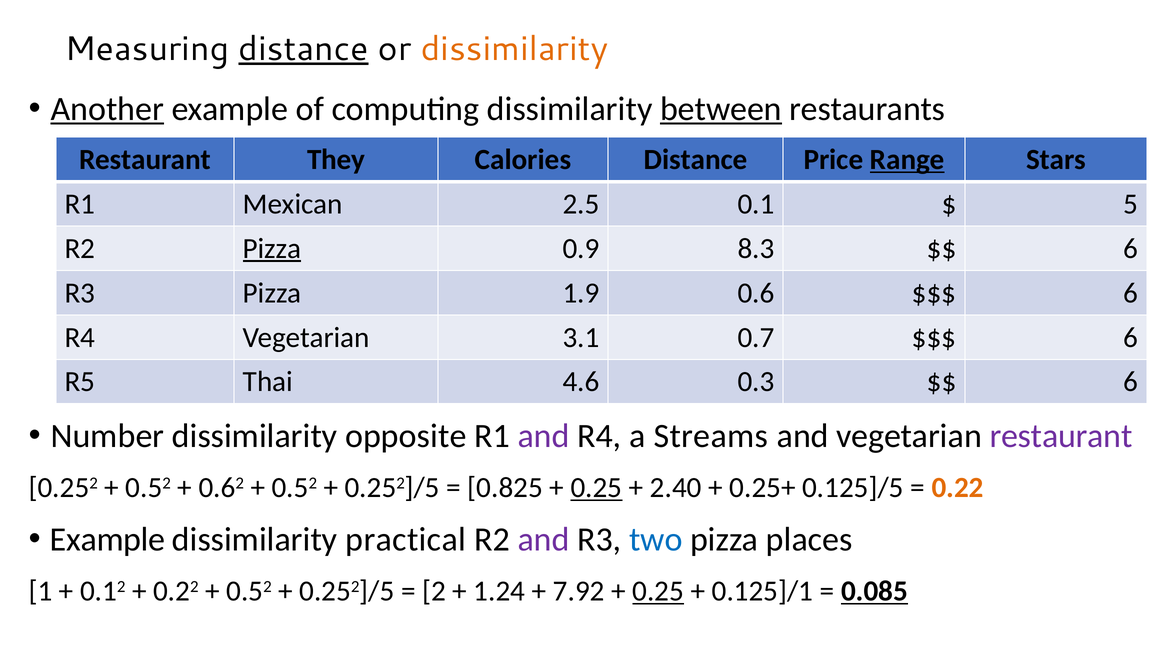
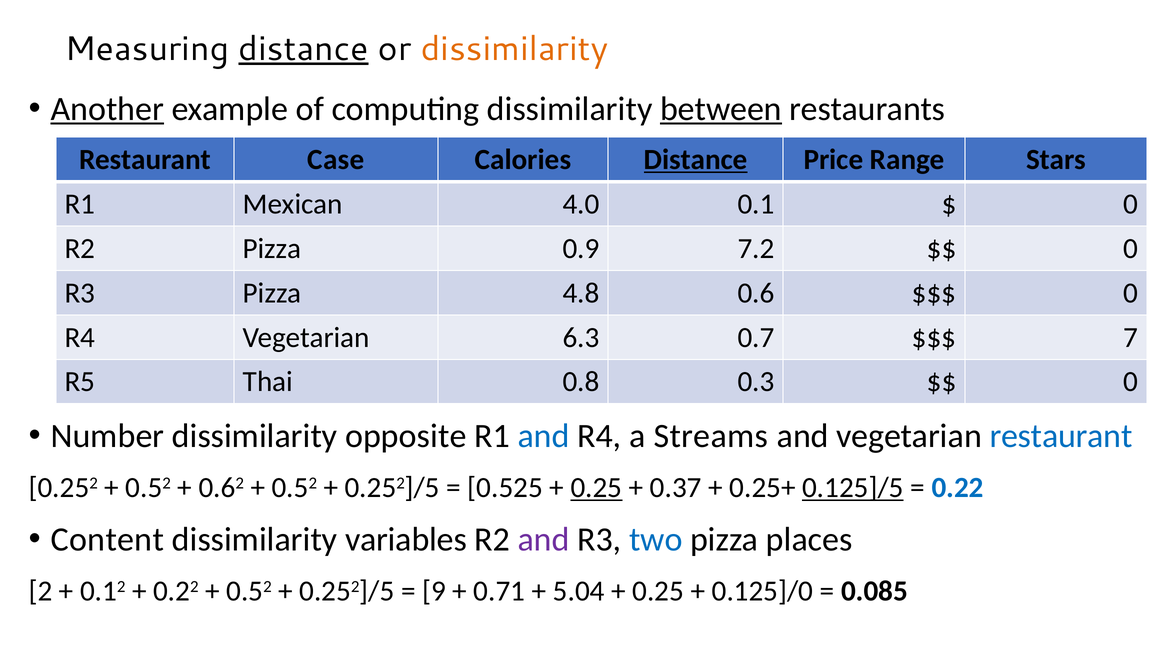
They: They -> Case
Distance at (696, 160) underline: none -> present
Range underline: present -> none
2.5: 2.5 -> 4.0
5 at (1131, 204): 5 -> 0
Pizza at (272, 248) underline: present -> none
8.3: 8.3 -> 7.2
6 at (1131, 248): 6 -> 0
1.9: 1.9 -> 4.8
6 at (1131, 293): 6 -> 0
3.1: 3.1 -> 6.3
6 at (1131, 337): 6 -> 7
4.6: 4.6 -> 0.8
6 at (1131, 381): 6 -> 0
and at (544, 436) colour: purple -> blue
restaurant at (1061, 436) colour: purple -> blue
0.825: 0.825 -> 0.525
2.40: 2.40 -> 0.37
0.125]/5 underline: none -> present
0.22 at (958, 487) colour: orange -> blue
Example at (108, 539): Example -> Content
practical: practical -> variables
1: 1 -> 2
2: 2 -> 9
1.24: 1.24 -> 0.71
7.92: 7.92 -> 5.04
0.25 at (658, 591) underline: present -> none
0.125]/1: 0.125]/1 -> 0.125]/0
0.085 underline: present -> none
